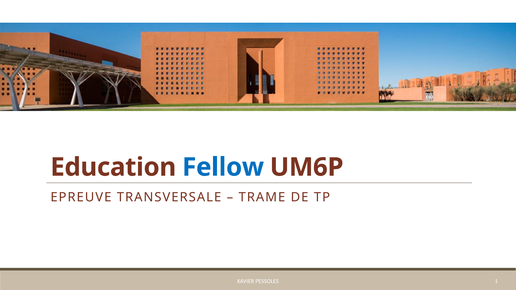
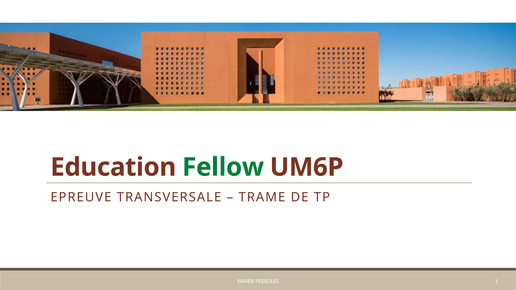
Fellow colour: blue -> green
